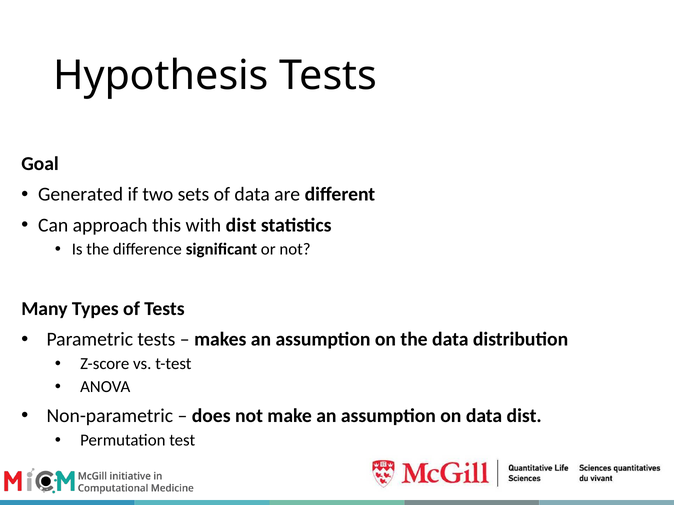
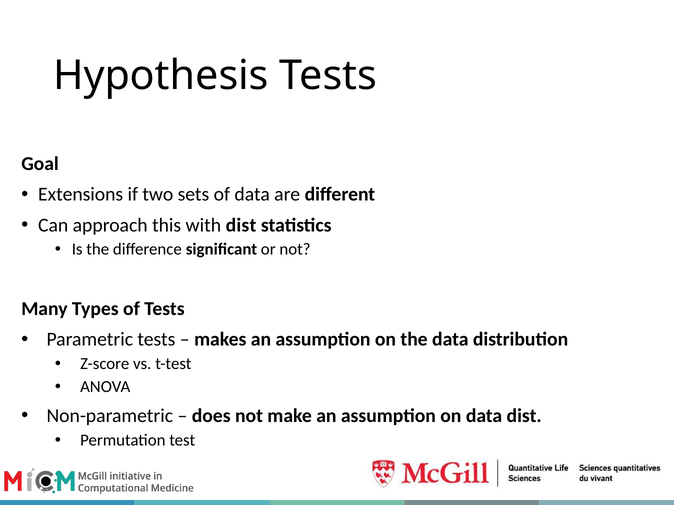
Generated: Generated -> Extensions
